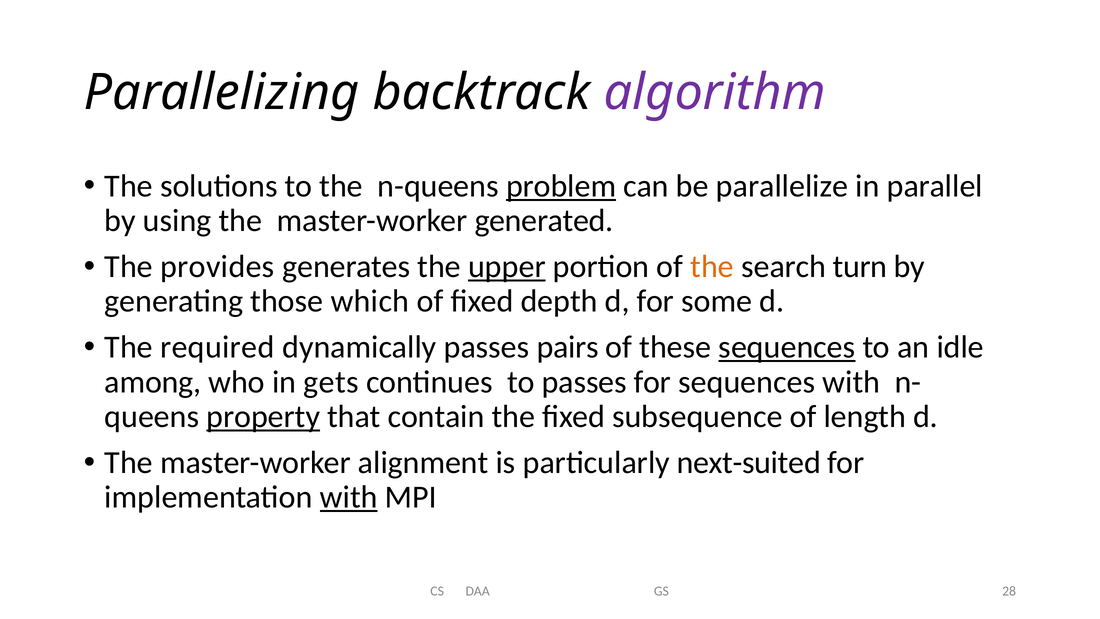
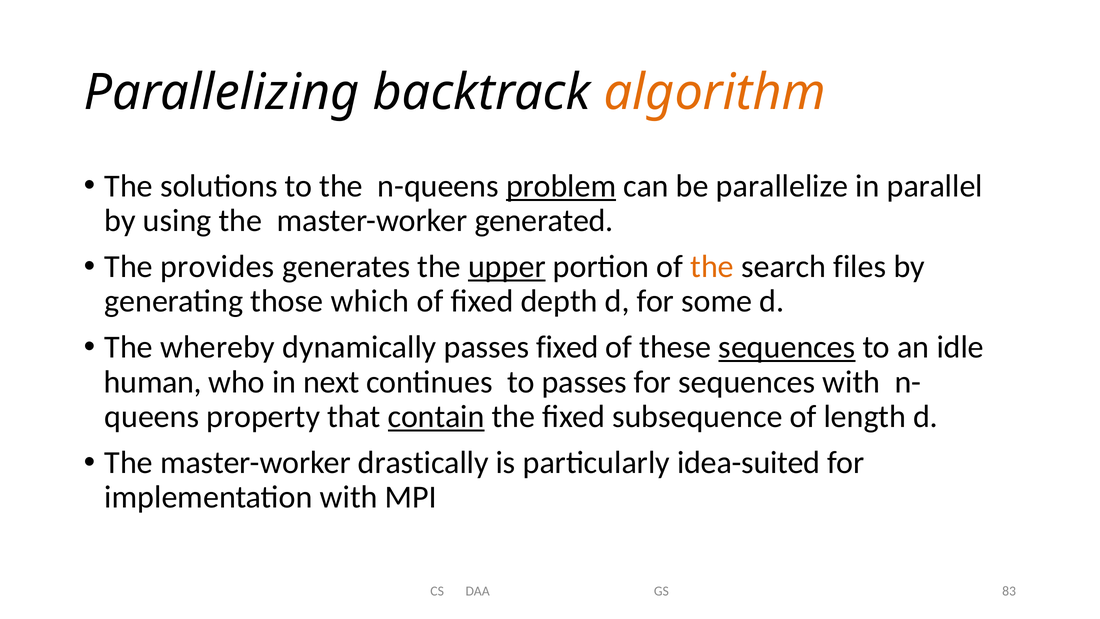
algorithm colour: purple -> orange
turn: turn -> files
required: required -> whereby
passes pairs: pairs -> fixed
among: among -> human
gets: gets -> next
property underline: present -> none
contain underline: none -> present
alignment: alignment -> drastically
next-suited: next-suited -> idea-suited
with at (349, 497) underline: present -> none
28: 28 -> 83
